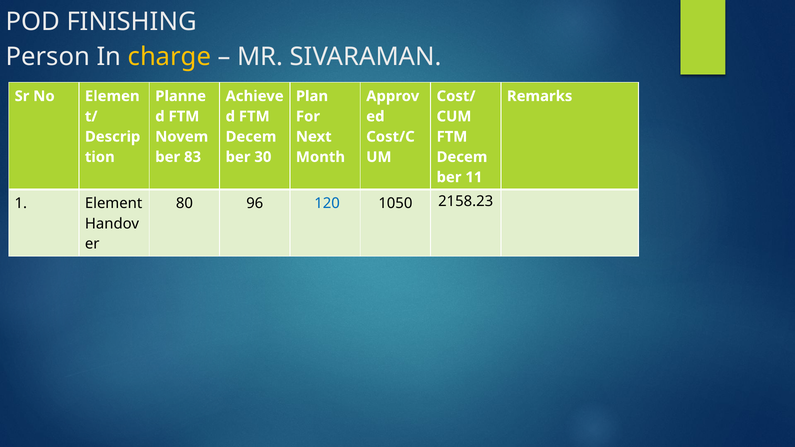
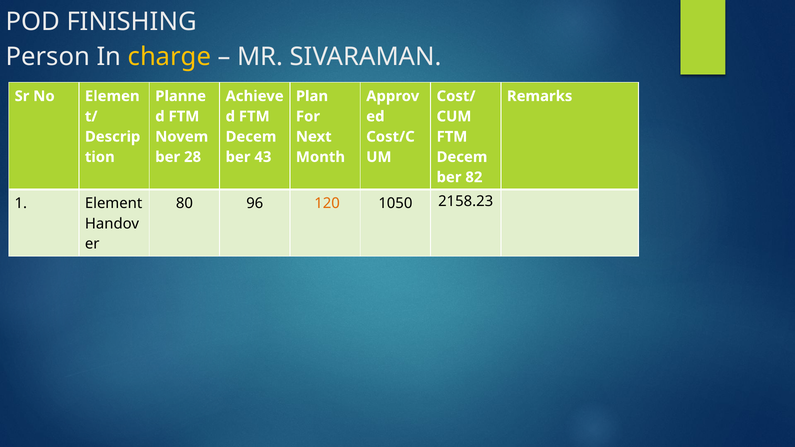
83: 83 -> 28
30: 30 -> 43
11: 11 -> 82
120 colour: blue -> orange
